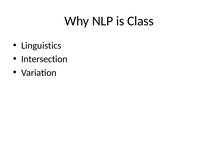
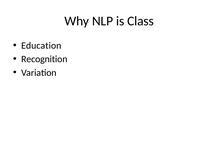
Linguistics: Linguistics -> Education
Intersection: Intersection -> Recognition
